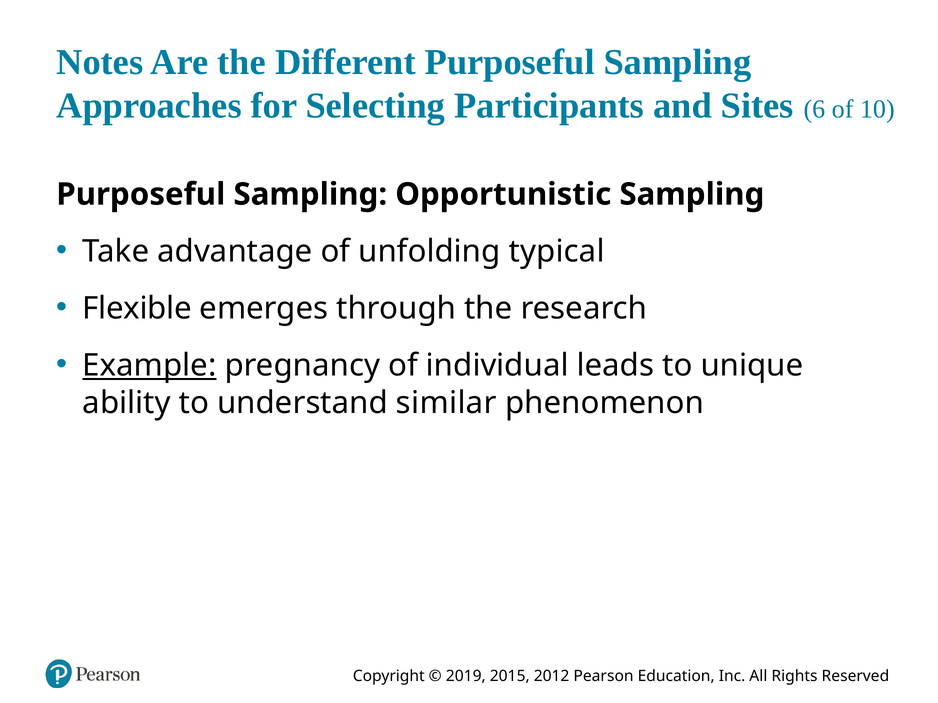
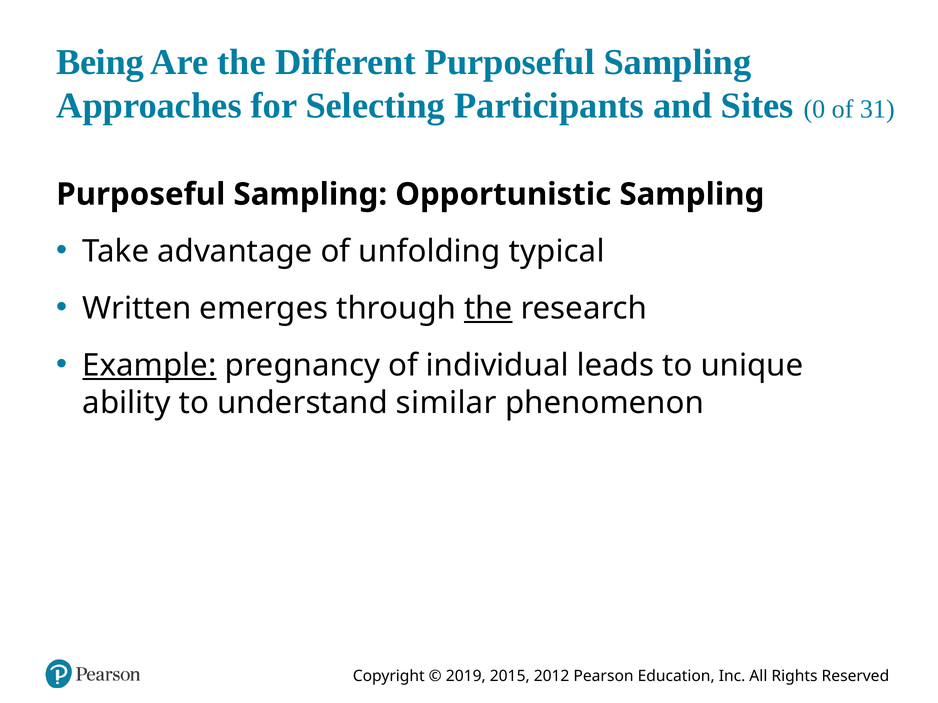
Notes: Notes -> Being
6: 6 -> 0
10: 10 -> 31
Flexible: Flexible -> Written
the at (488, 309) underline: none -> present
